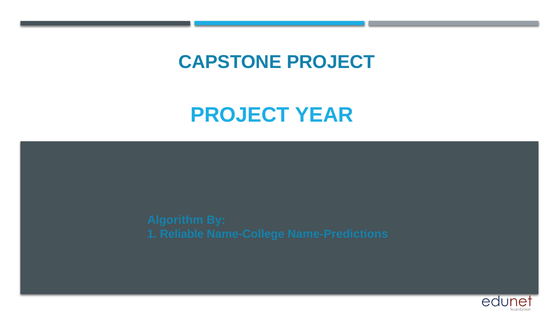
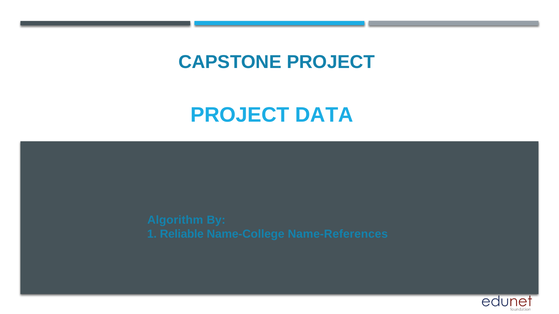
YEAR: YEAR -> DATA
Name-Predictions: Name-Predictions -> Name-References
